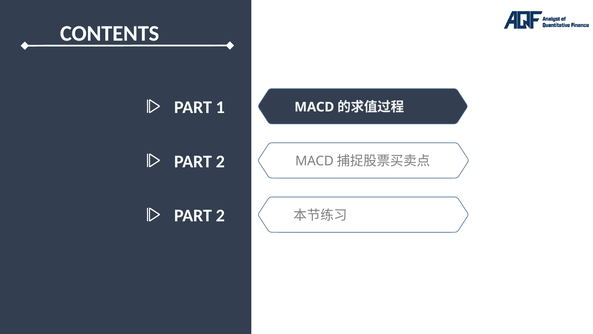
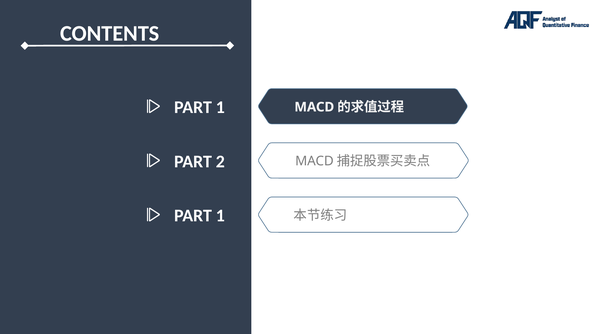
2 at (220, 215): 2 -> 1
